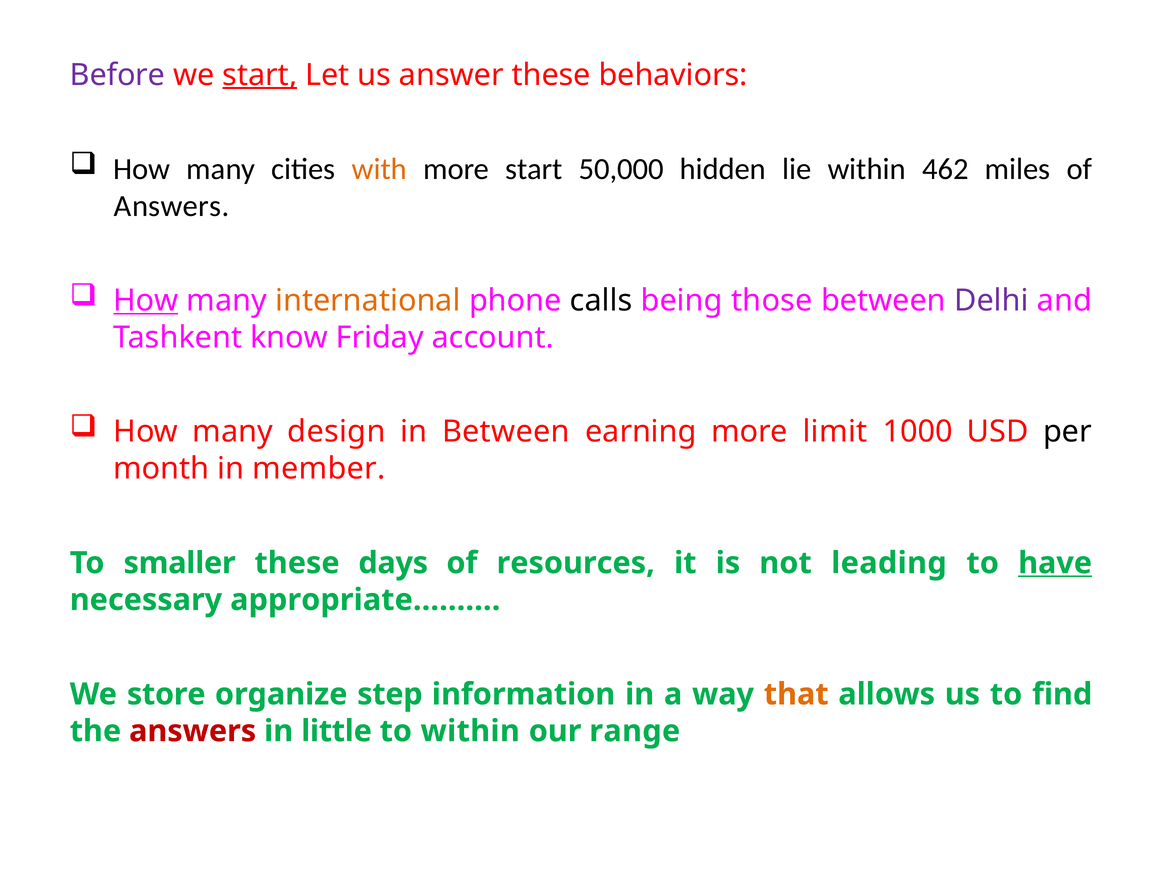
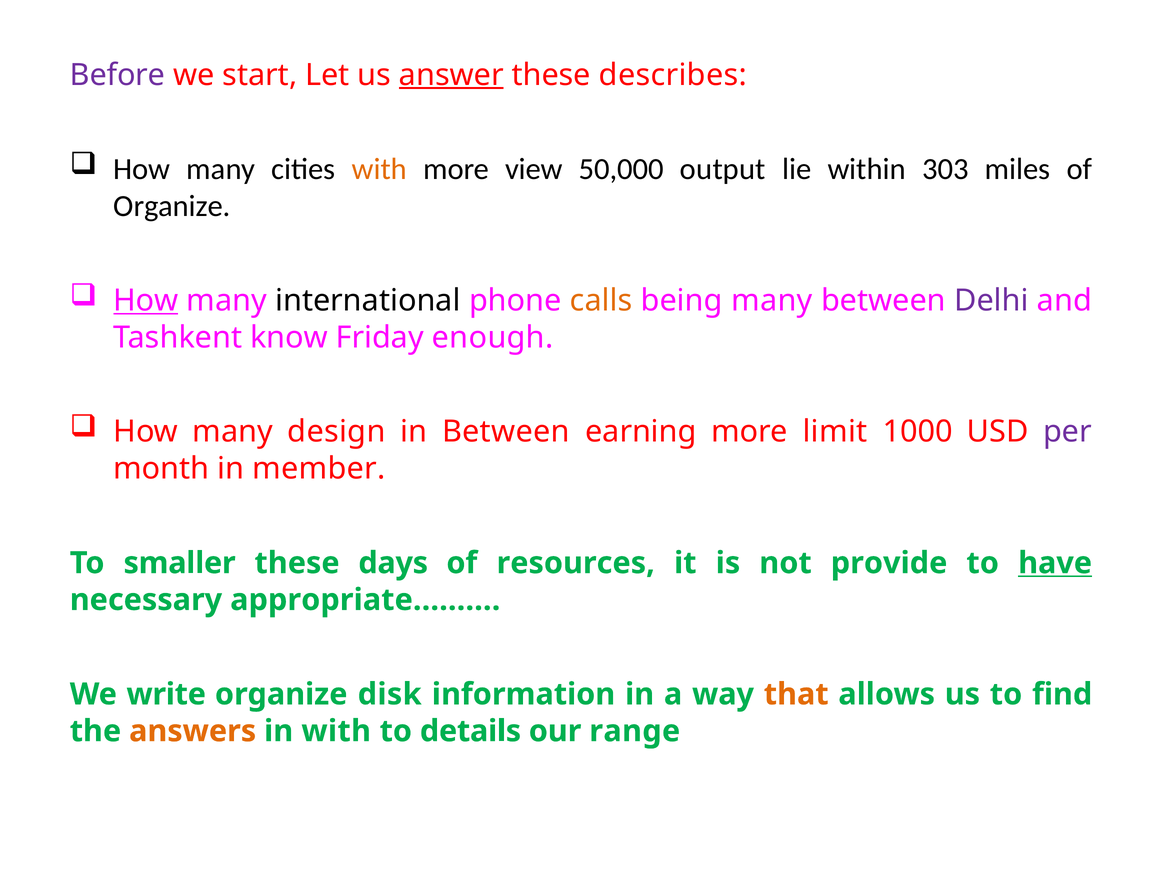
start at (260, 75) underline: present -> none
answer underline: none -> present
behaviors: behaviors -> describes
more start: start -> view
hidden: hidden -> output
462: 462 -> 303
Answers at (172, 206): Answers -> Organize
international colour: orange -> black
calls colour: black -> orange
being those: those -> many
account: account -> enough
per colour: black -> purple
leading: leading -> provide
store: store -> write
step: step -> disk
answers at (193, 730) colour: red -> orange
in little: little -> with
to within: within -> details
